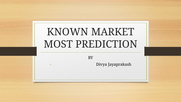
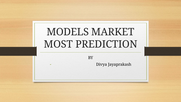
KNOWN: KNOWN -> MODELS
